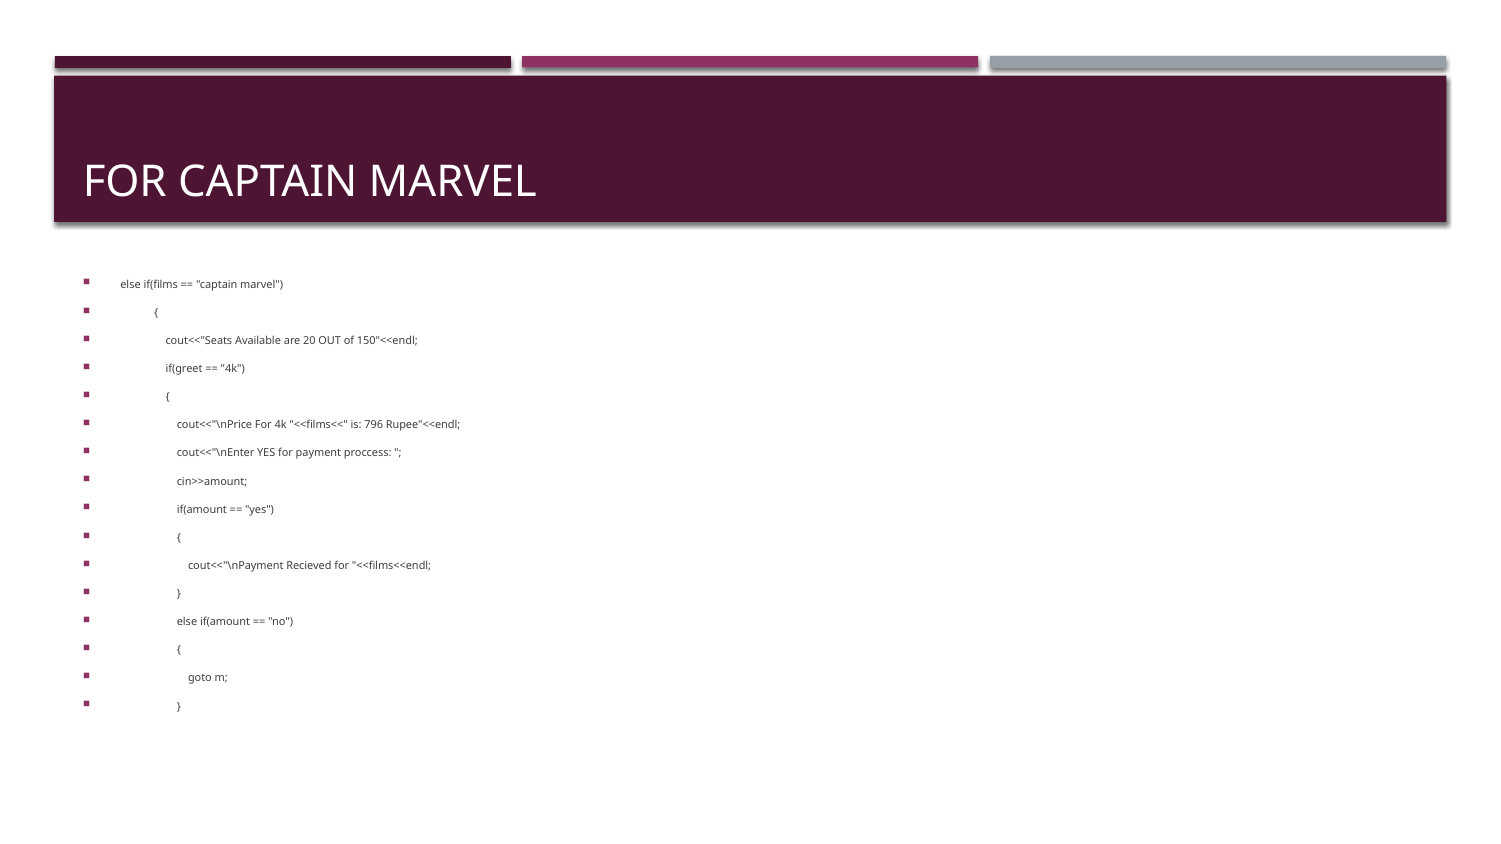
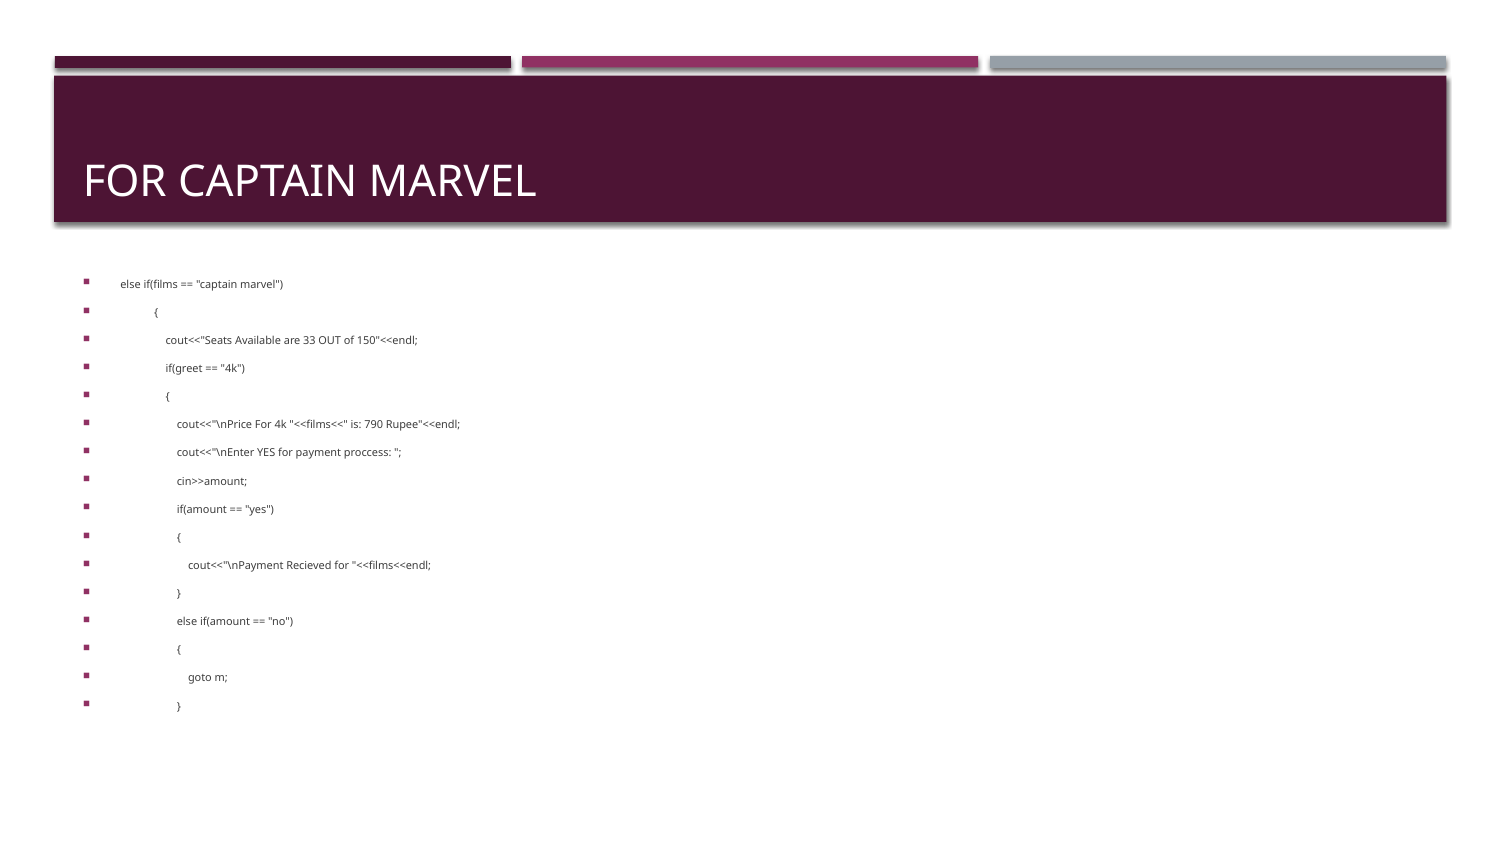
20: 20 -> 33
796: 796 -> 790
